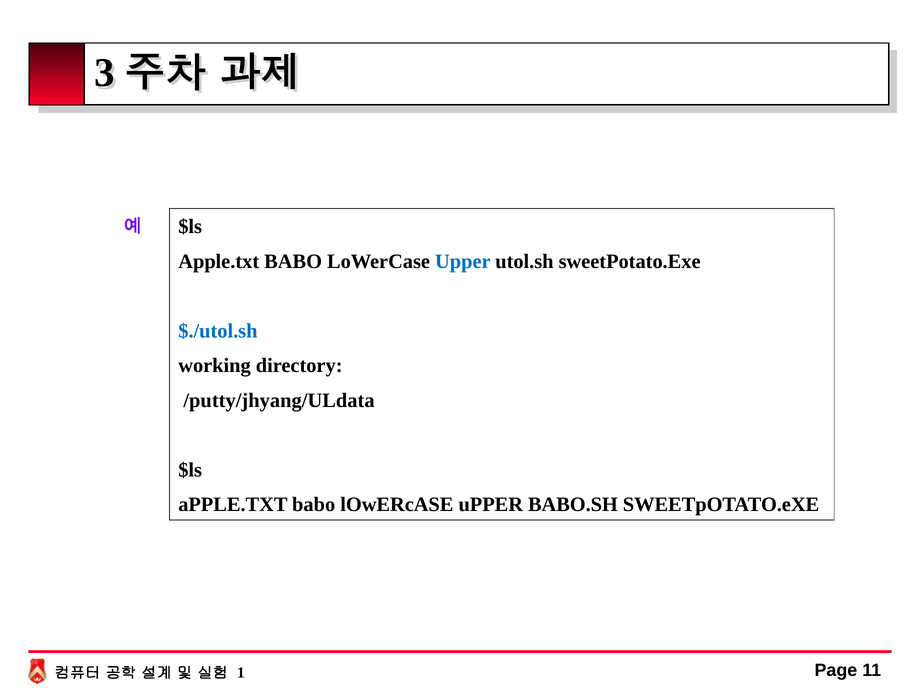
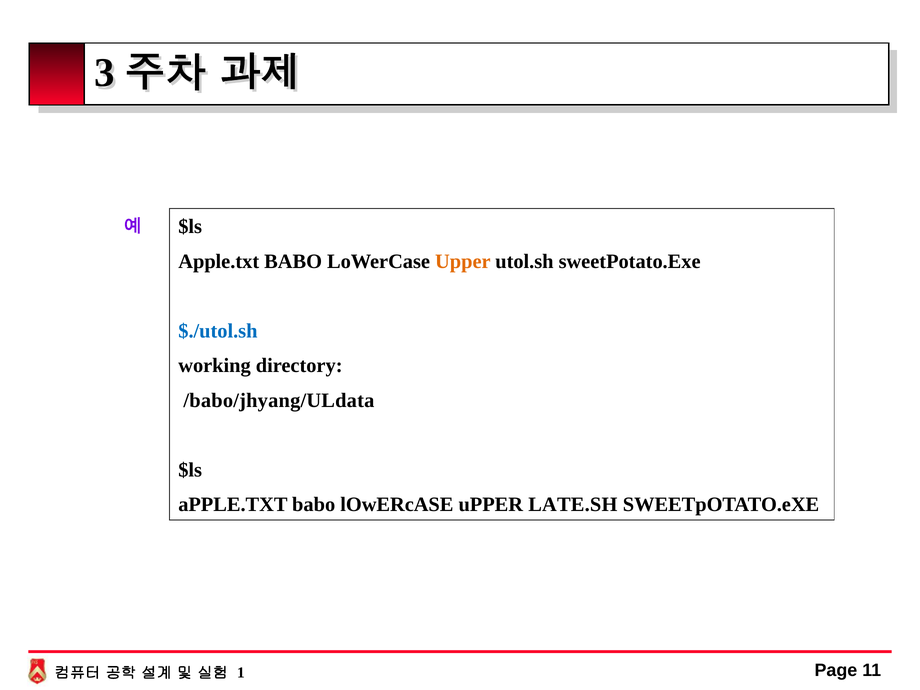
Upper at (463, 261) colour: blue -> orange
/putty/jhyang/ULdata: /putty/jhyang/ULdata -> /babo/jhyang/ULdata
BABO.SH: BABO.SH -> LATE.SH
